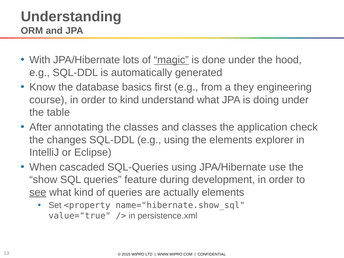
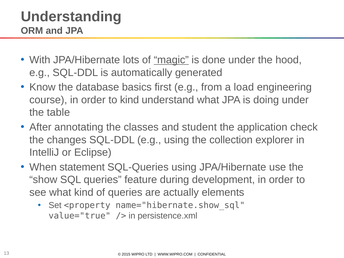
they: they -> load
and classes: classes -> student
the elements: elements -> collection
cascaded: cascaded -> statement
see underline: present -> none
